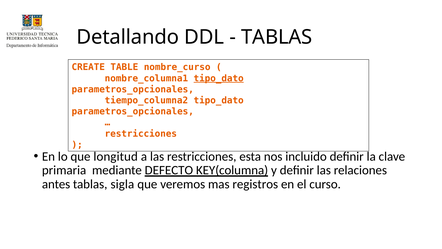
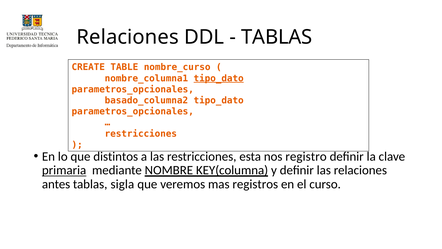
Detallando at (128, 37): Detallando -> Relaciones
tiempo_columna2: tiempo_columna2 -> basado_columna2
longitud: longitud -> distintos
incluido: incluido -> registro
primaria underline: none -> present
DEFECTO: DEFECTO -> NOMBRE
